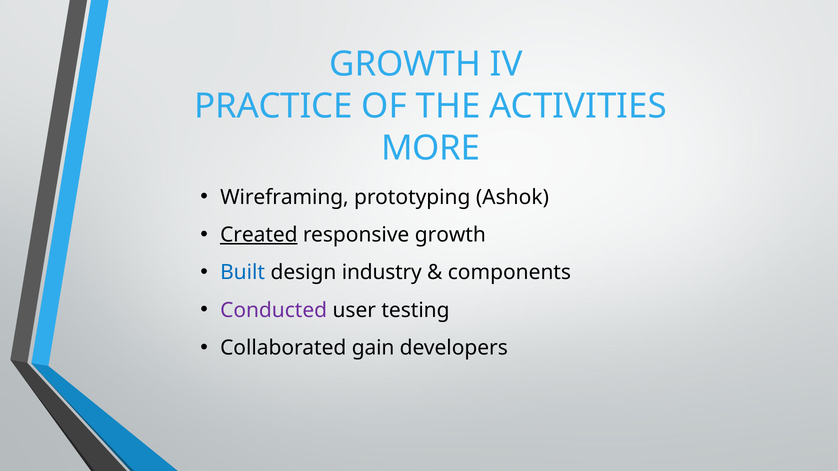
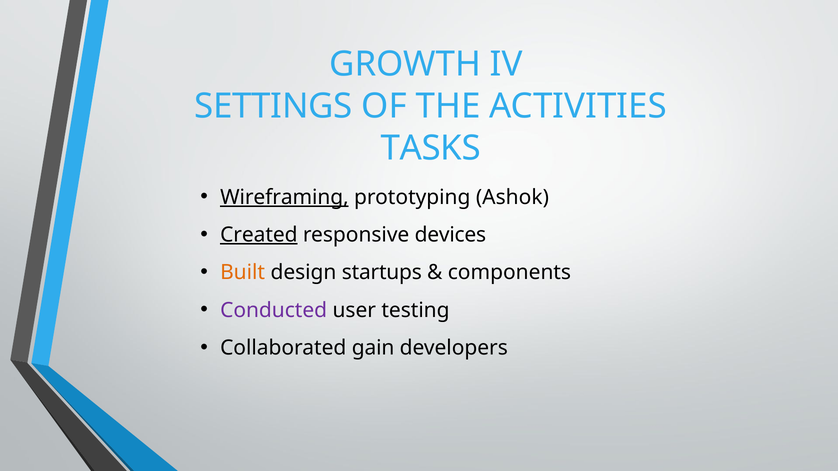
PRACTICE: PRACTICE -> SETTINGS
MORE: MORE -> TASKS
Wireframing underline: none -> present
responsive growth: growth -> devices
Built colour: blue -> orange
industry: industry -> startups
